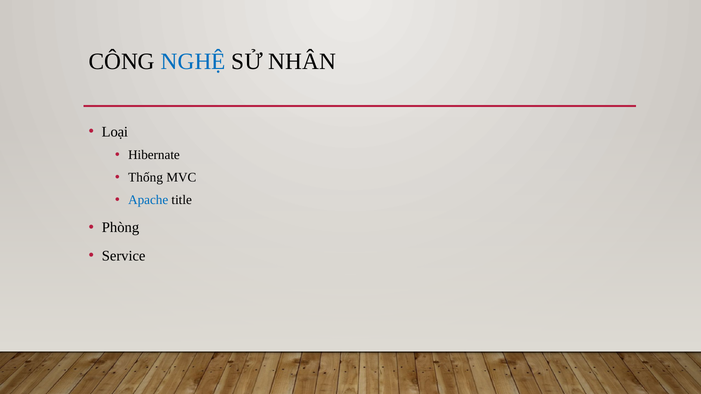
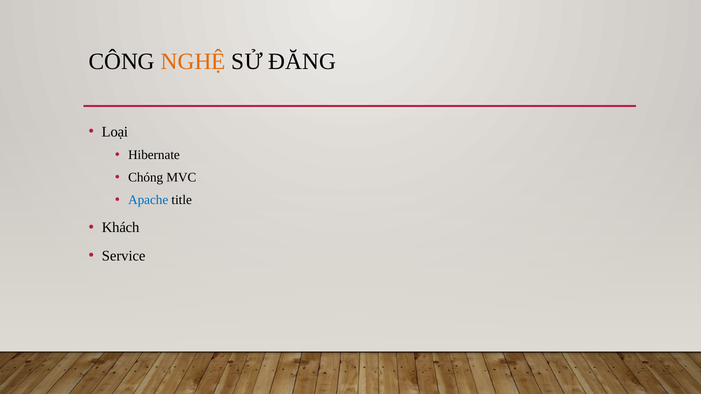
NGHỆ colour: blue -> orange
NHÂN: NHÂN -> ĐĂNG
Thống: Thống -> Chóng
Phòng: Phòng -> Khách
